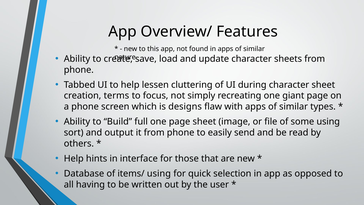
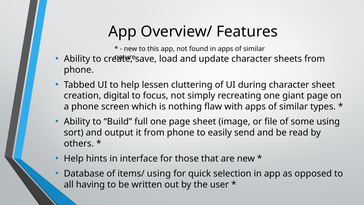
terms: terms -> digital
designs: designs -> nothing
